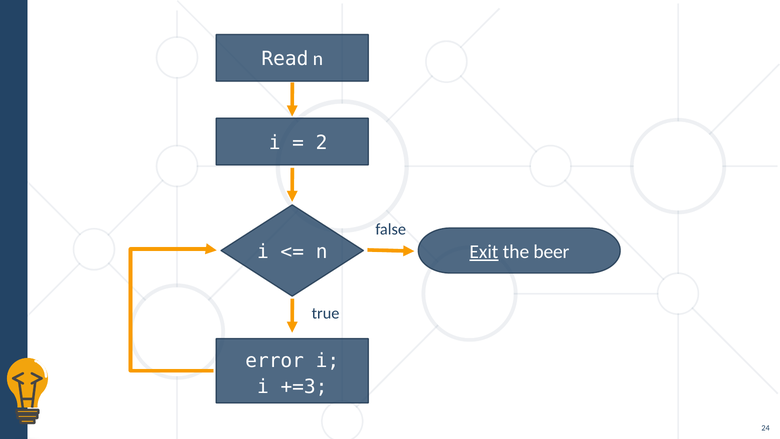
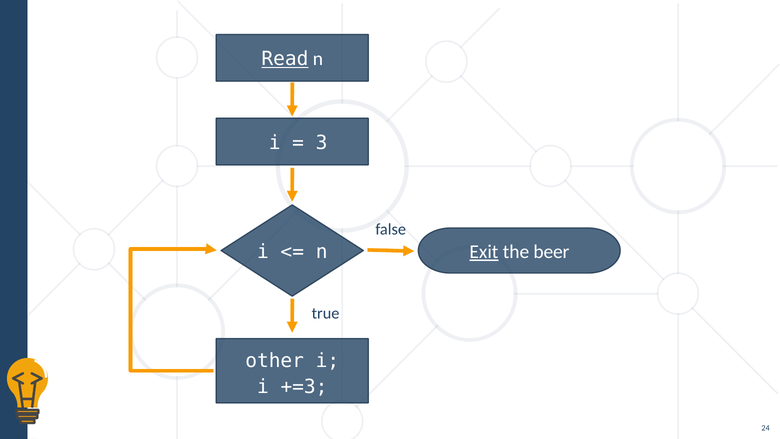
Read underline: none -> present
2: 2 -> 3
error: error -> other
